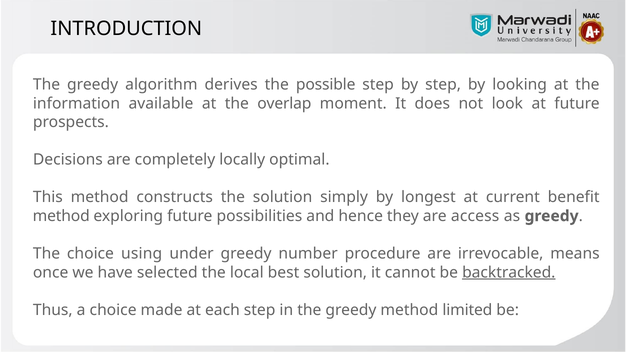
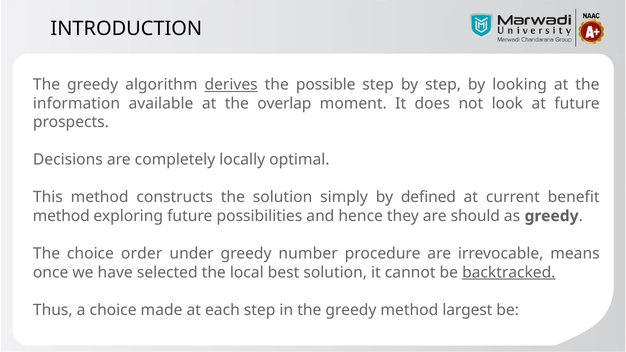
derives underline: none -> present
longest: longest -> defined
access: access -> should
using: using -> order
limited: limited -> largest
